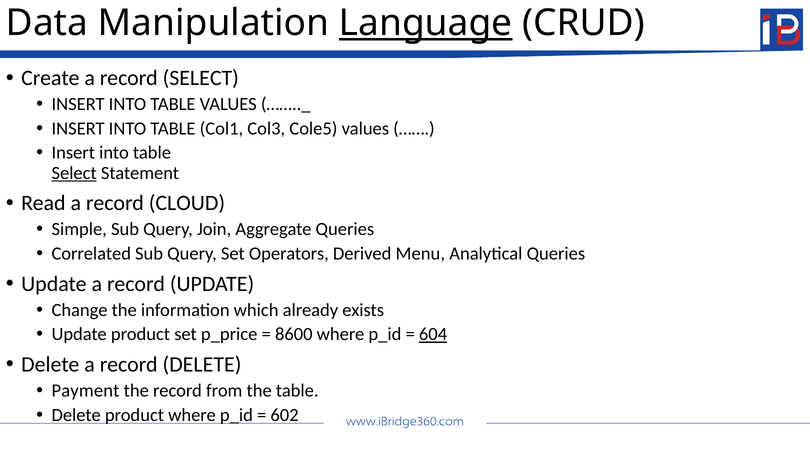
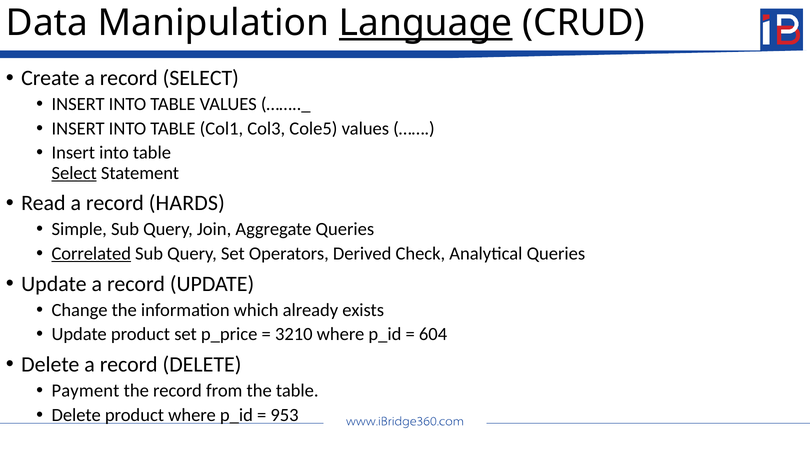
CLOUD: CLOUD -> HARDS
Correlated underline: none -> present
Menu: Menu -> Check
8600: 8600 -> 3210
604 underline: present -> none
602: 602 -> 953
